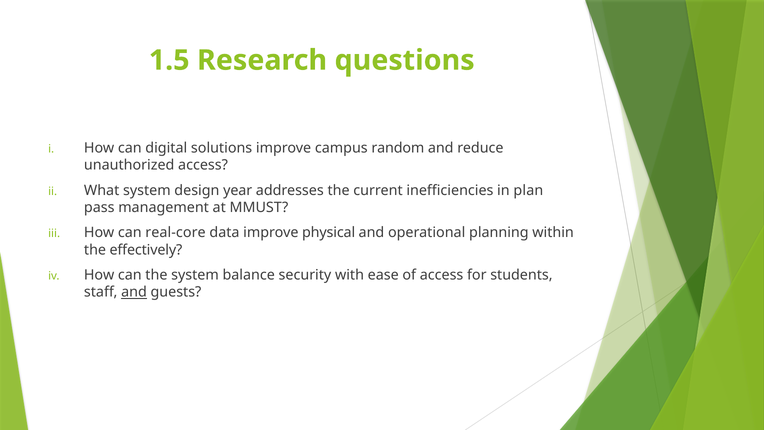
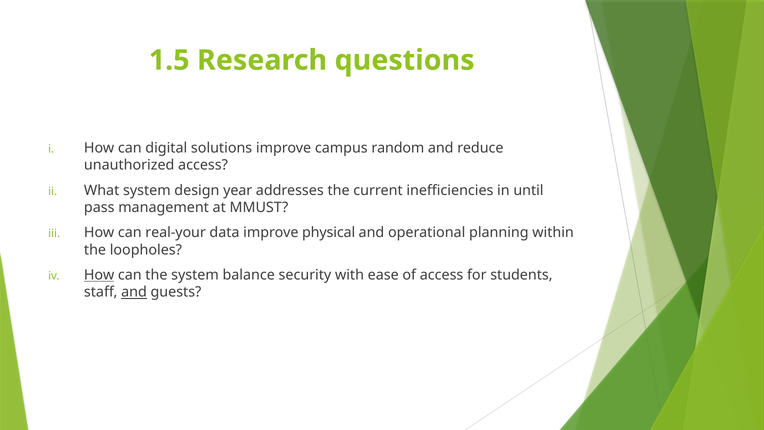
plan: plan -> until
real-core: real-core -> real-your
effectively: effectively -> loopholes
How at (99, 275) underline: none -> present
